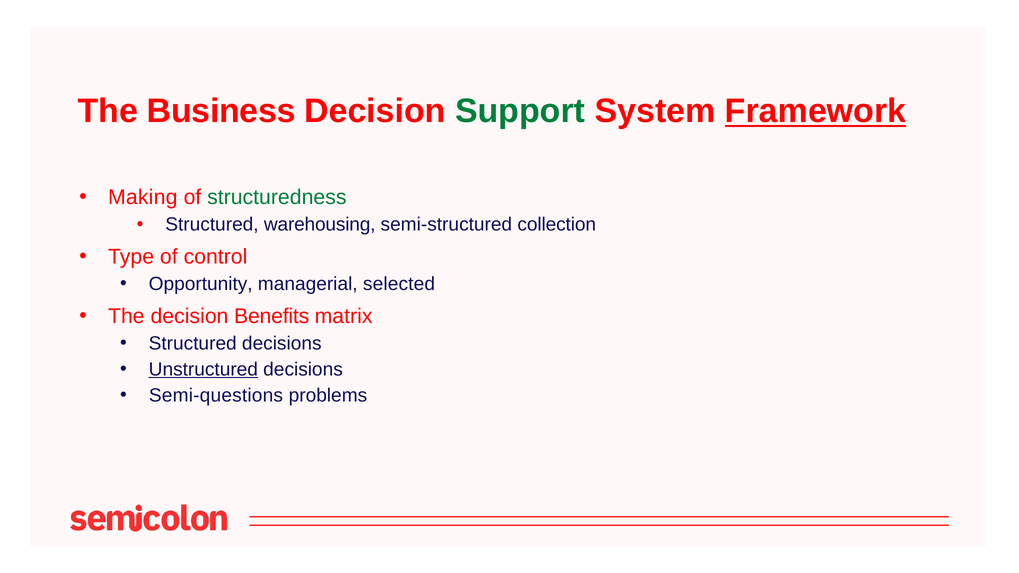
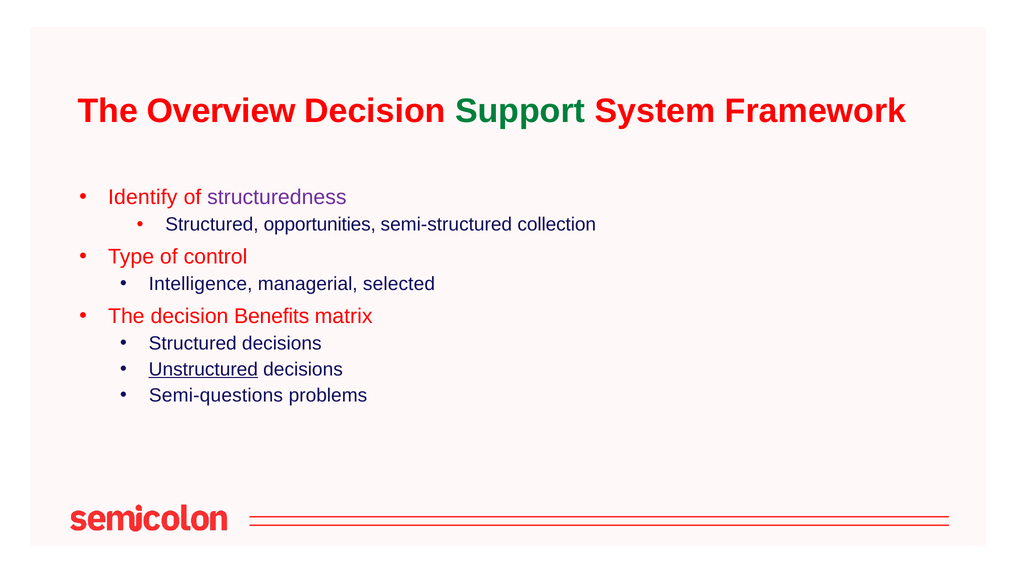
Business: Business -> Overview
Framework underline: present -> none
Making: Making -> Identify
structuredness colour: green -> purple
warehousing: warehousing -> opportunities
Opportunity: Opportunity -> Intelligence
